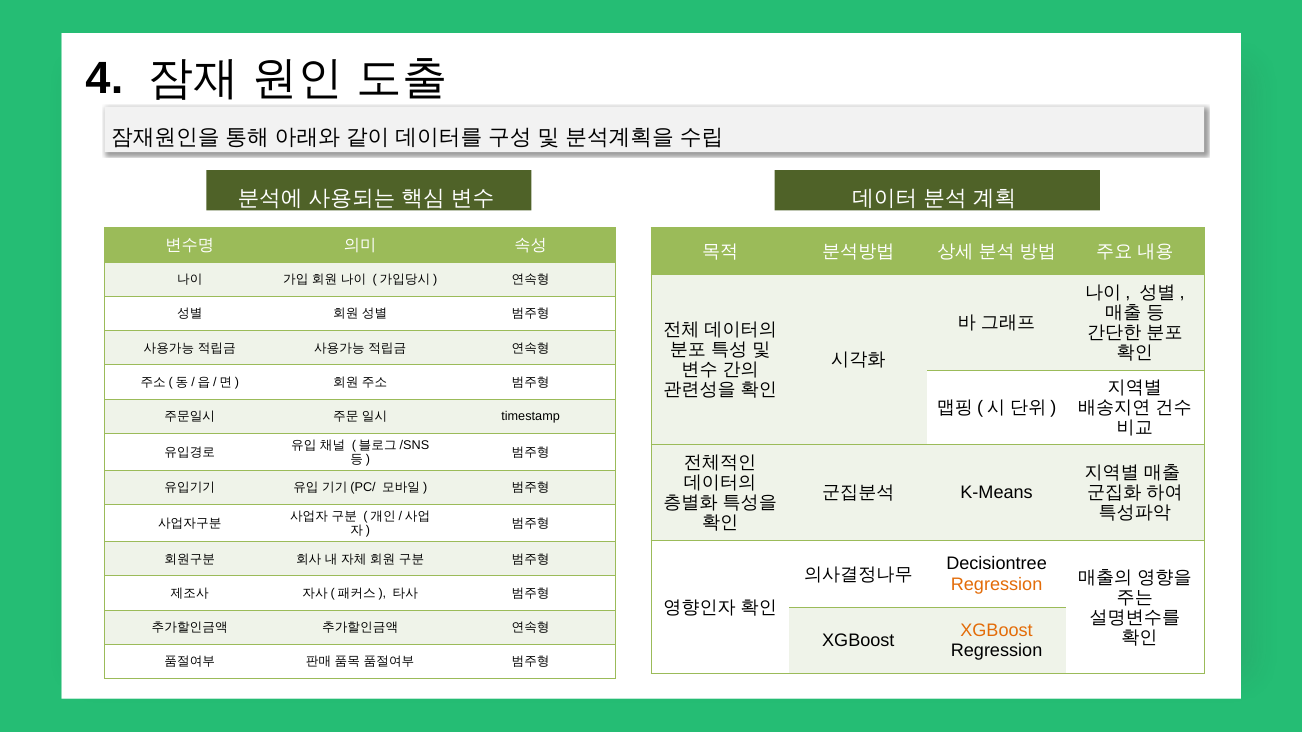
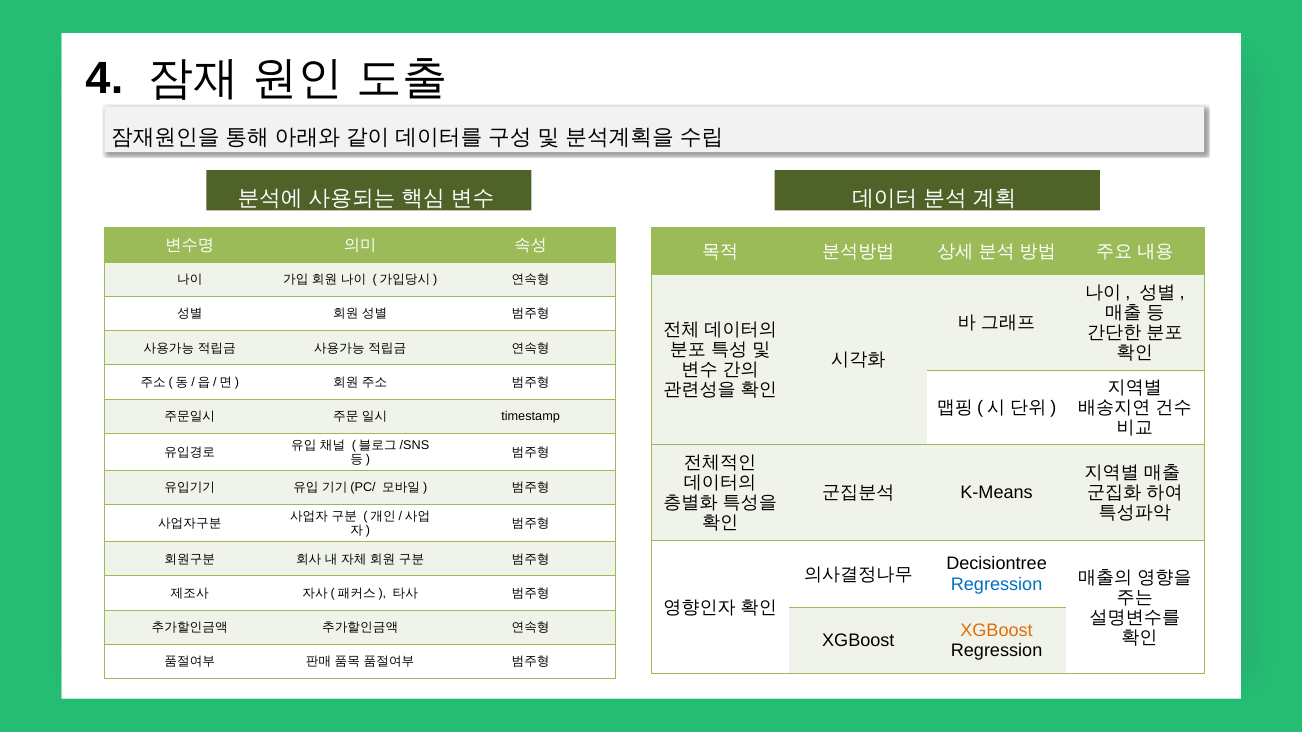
Regression at (997, 584) colour: orange -> blue
